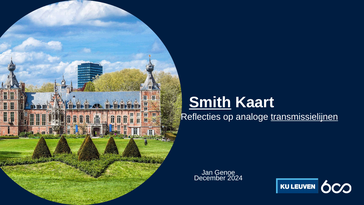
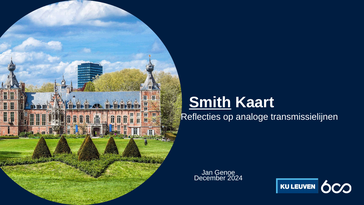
transmissielijnen underline: present -> none
